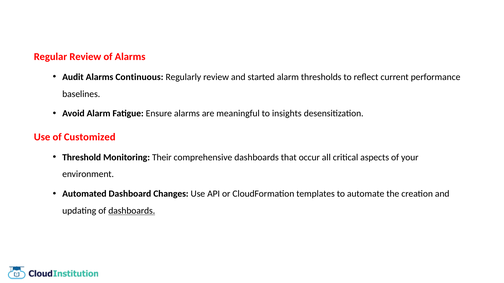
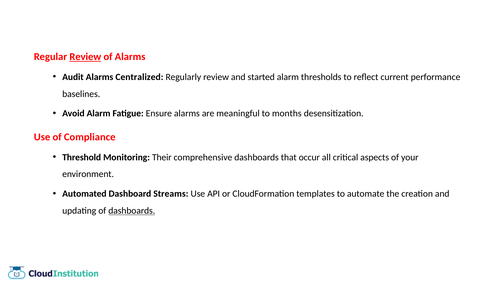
Review at (85, 57) underline: none -> present
Continuous: Continuous -> Centralized
insights: insights -> months
Customized: Customized -> Compliance
Changes: Changes -> Streams
